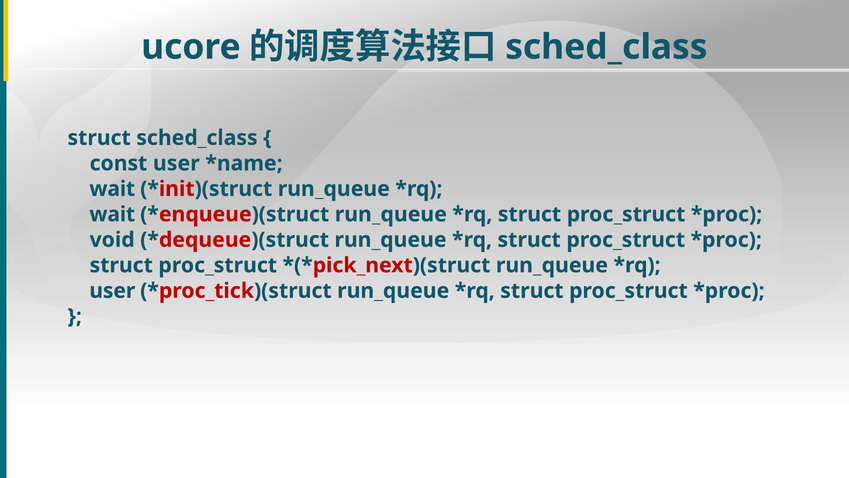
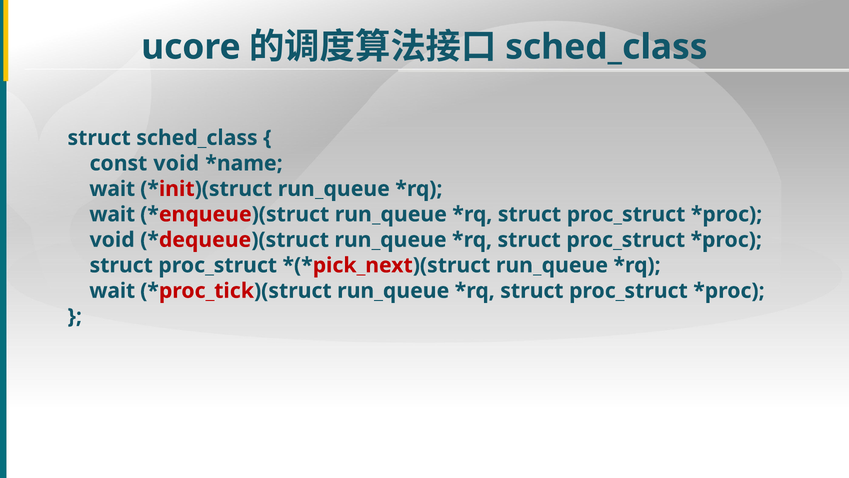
const user: user -> void
user at (112, 291): user -> wait
